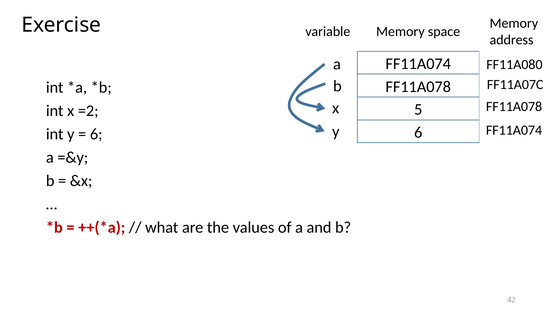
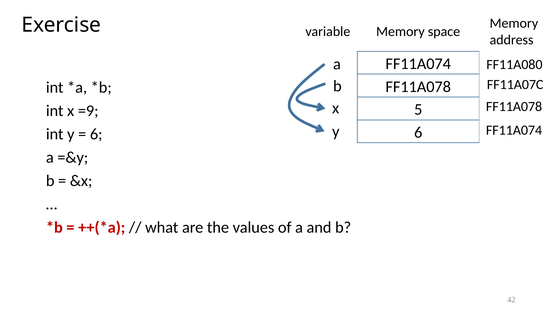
=2: =2 -> =9
